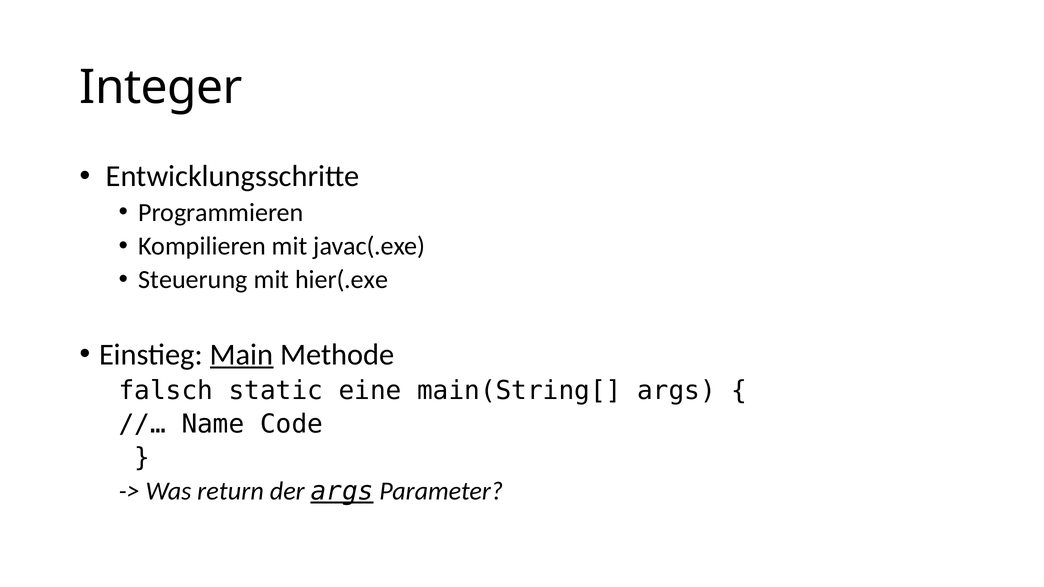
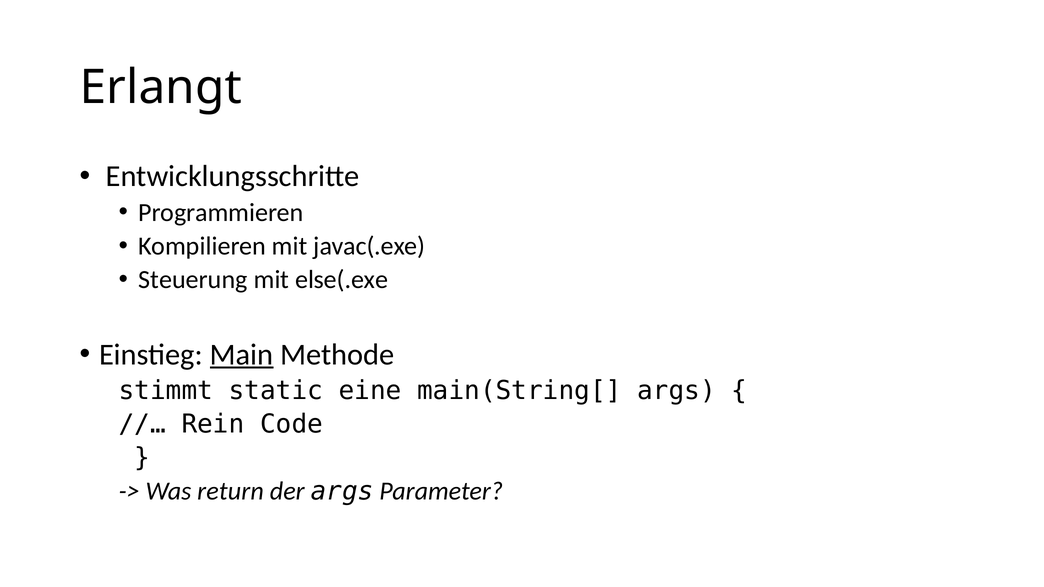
Integer: Integer -> Erlangt
hier(.exe: hier(.exe -> else(.exe
falsch: falsch -> stimmt
Name: Name -> Rein
args at (342, 491) underline: present -> none
